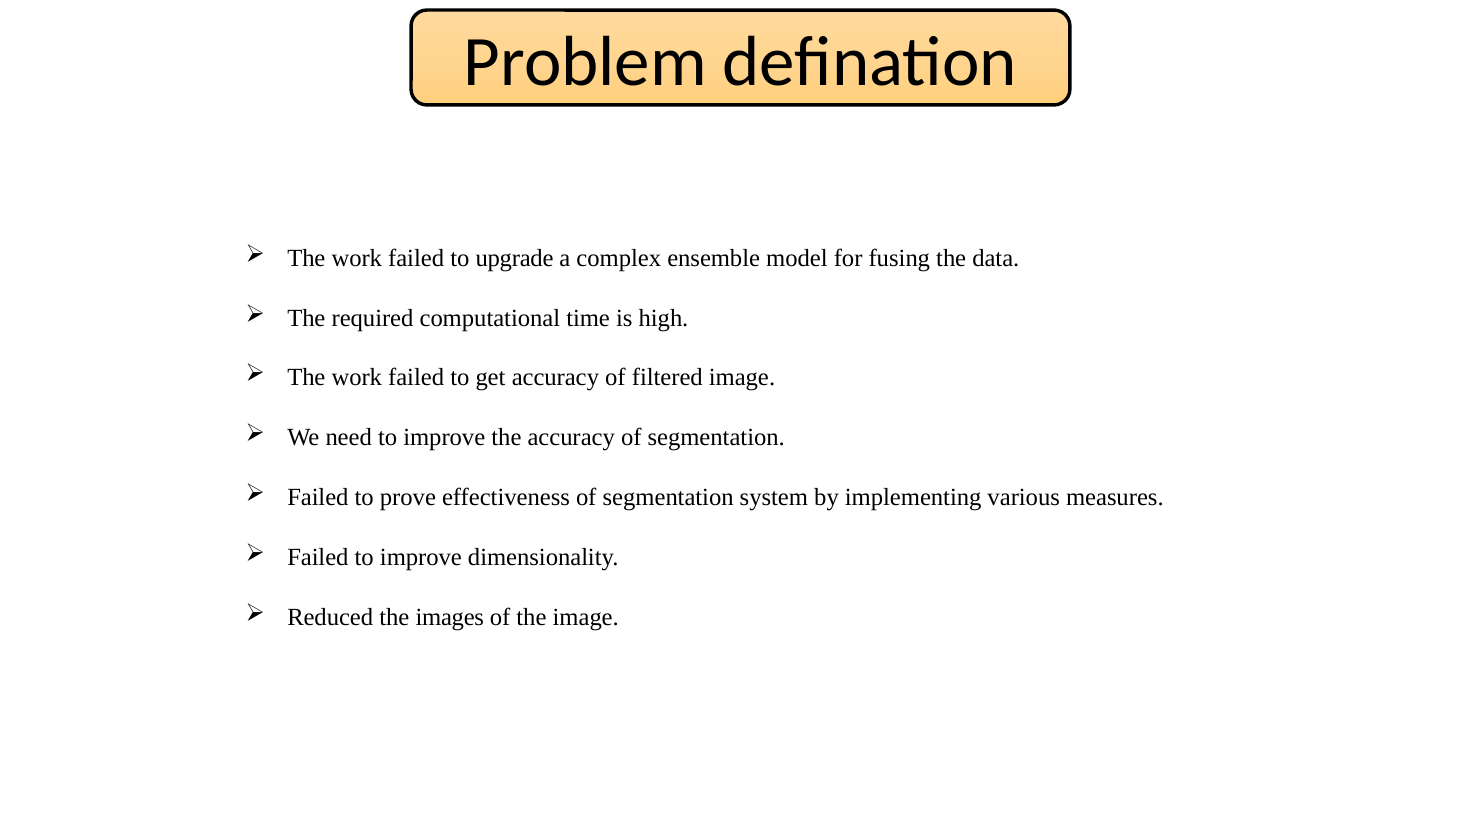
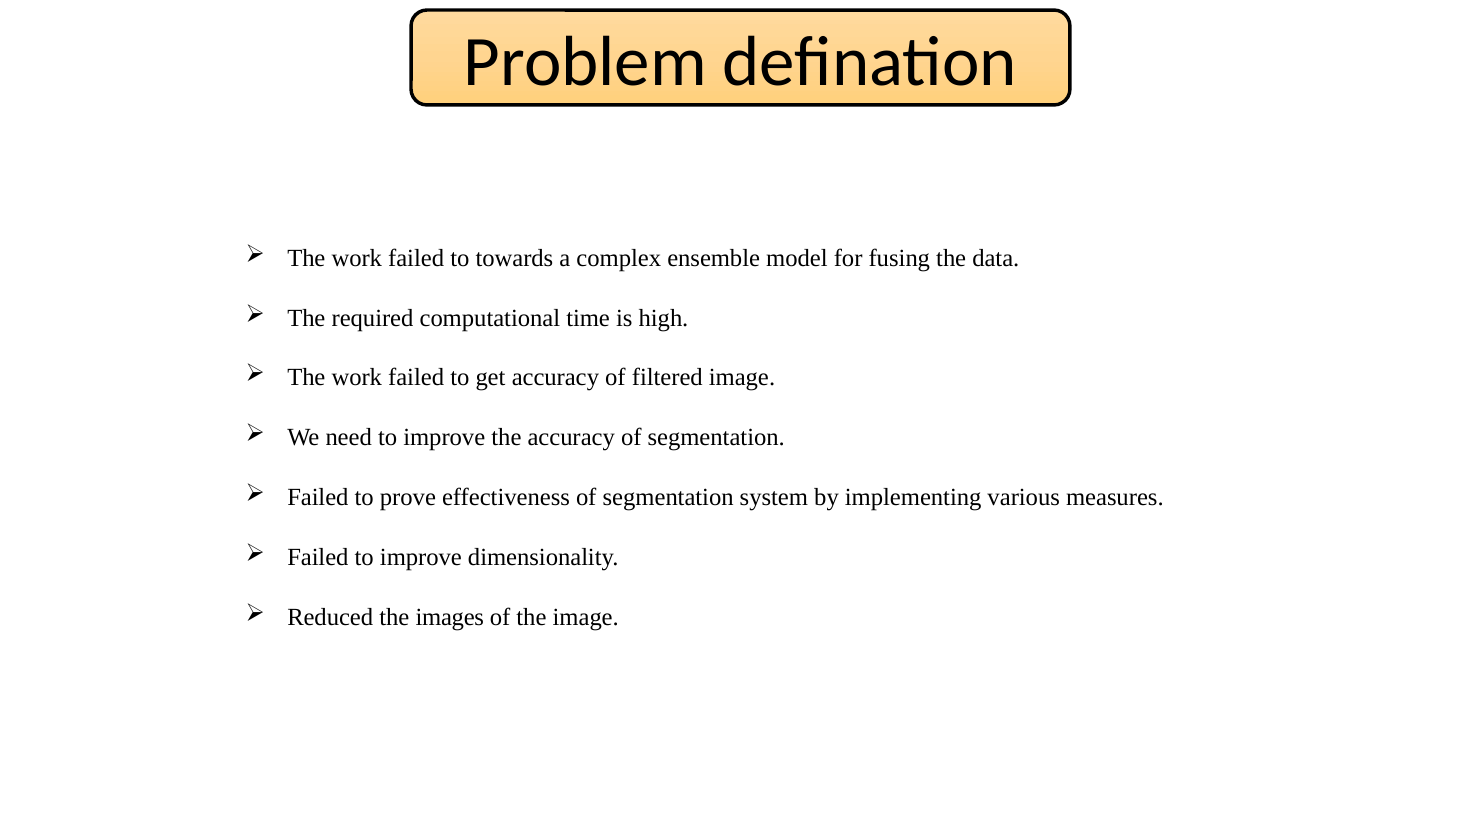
upgrade: upgrade -> towards
